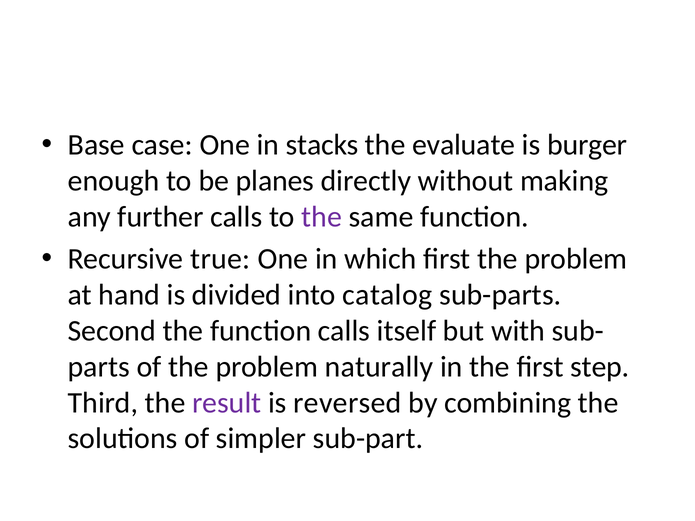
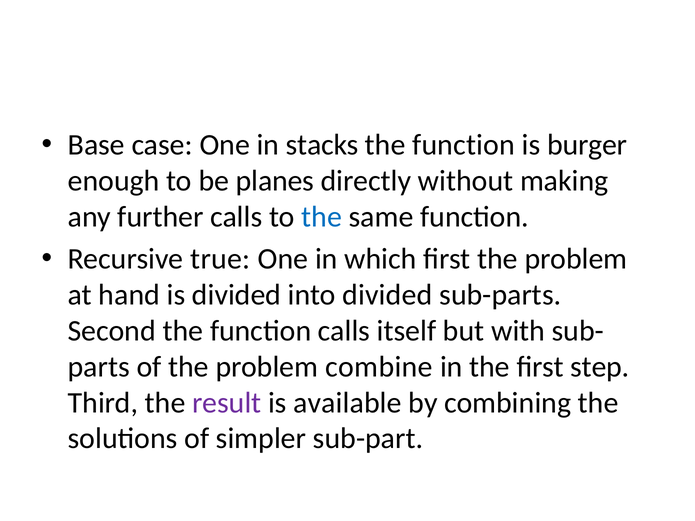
evaluate at (464, 145): evaluate -> function
the at (322, 217) colour: purple -> blue
into catalog: catalog -> divided
naturally: naturally -> combine
reversed: reversed -> available
